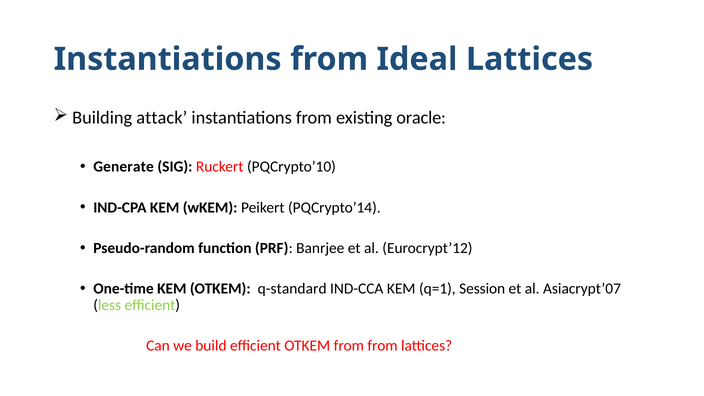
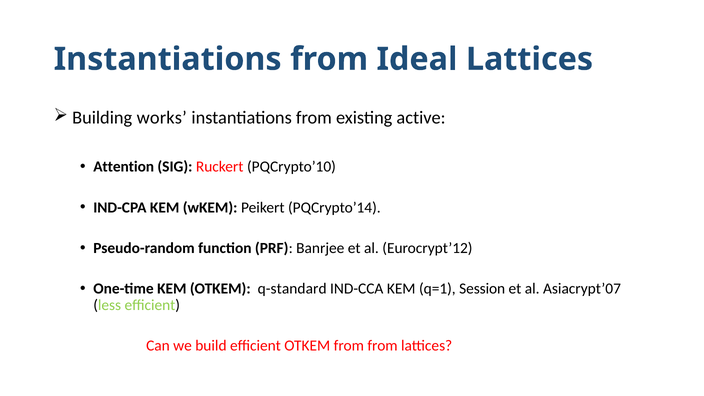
attack: attack -> works
oracle: oracle -> active
Generate: Generate -> Attention
